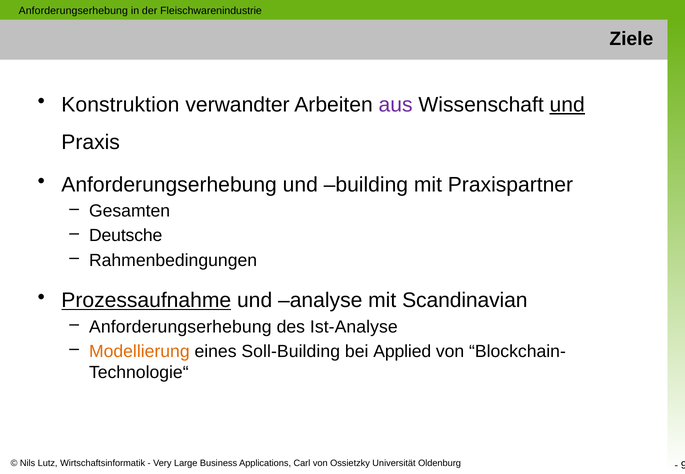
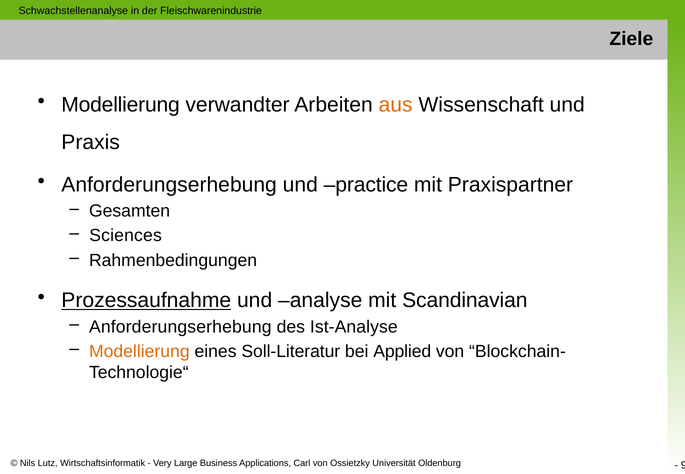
Anforderungserhebung at (73, 11): Anforderungserhebung -> Schwachstellenanalyse
Konstruktion at (120, 105): Konstruktion -> Modellierung
aus colour: purple -> orange
und at (567, 105) underline: present -> none
building: building -> practice
Deutsche: Deutsche -> Sciences
Soll-Building: Soll-Building -> Soll-Literatur
